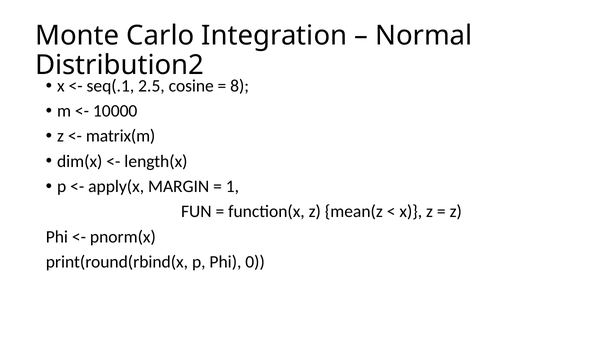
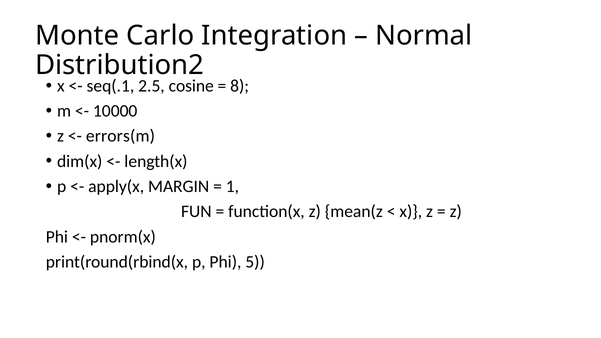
matrix(m: matrix(m -> errors(m
0: 0 -> 5
